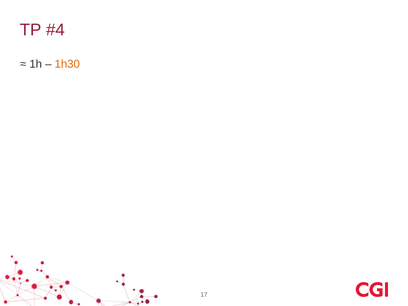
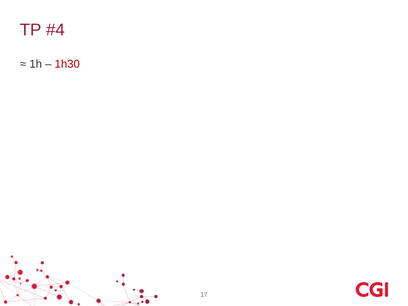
1h30 colour: orange -> red
